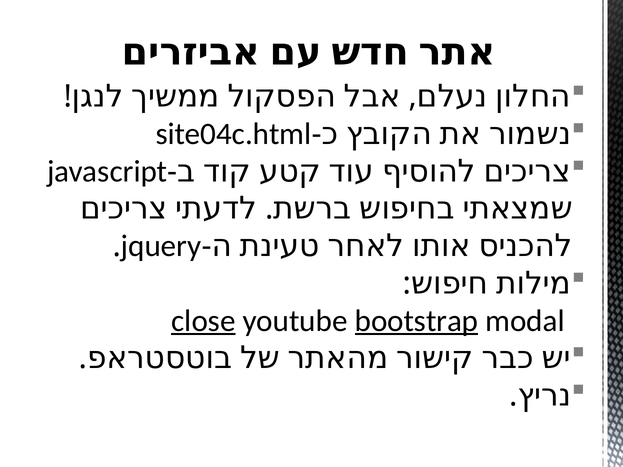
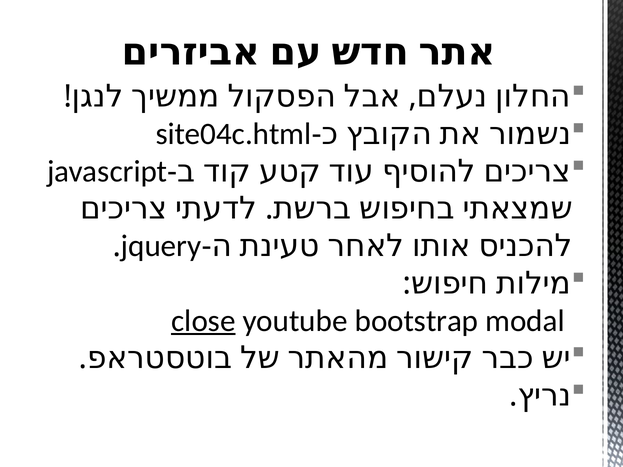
bootstrap underline: present -> none
